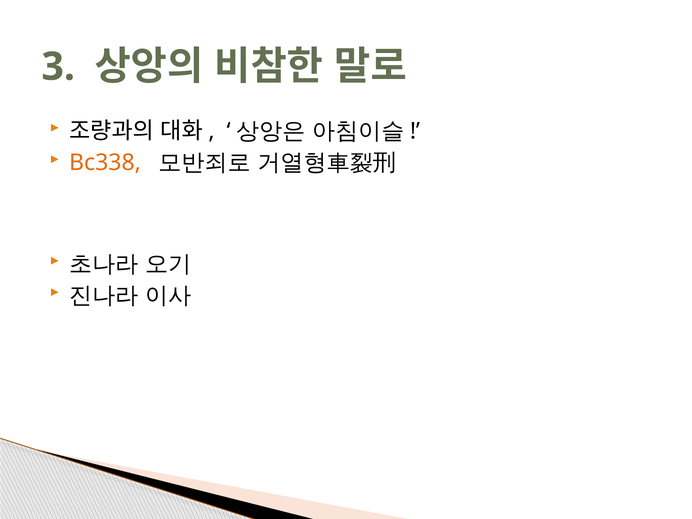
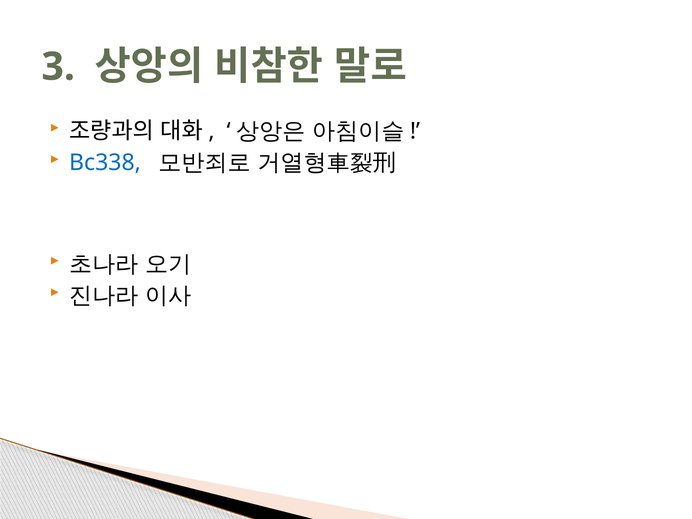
Bc338 colour: orange -> blue
